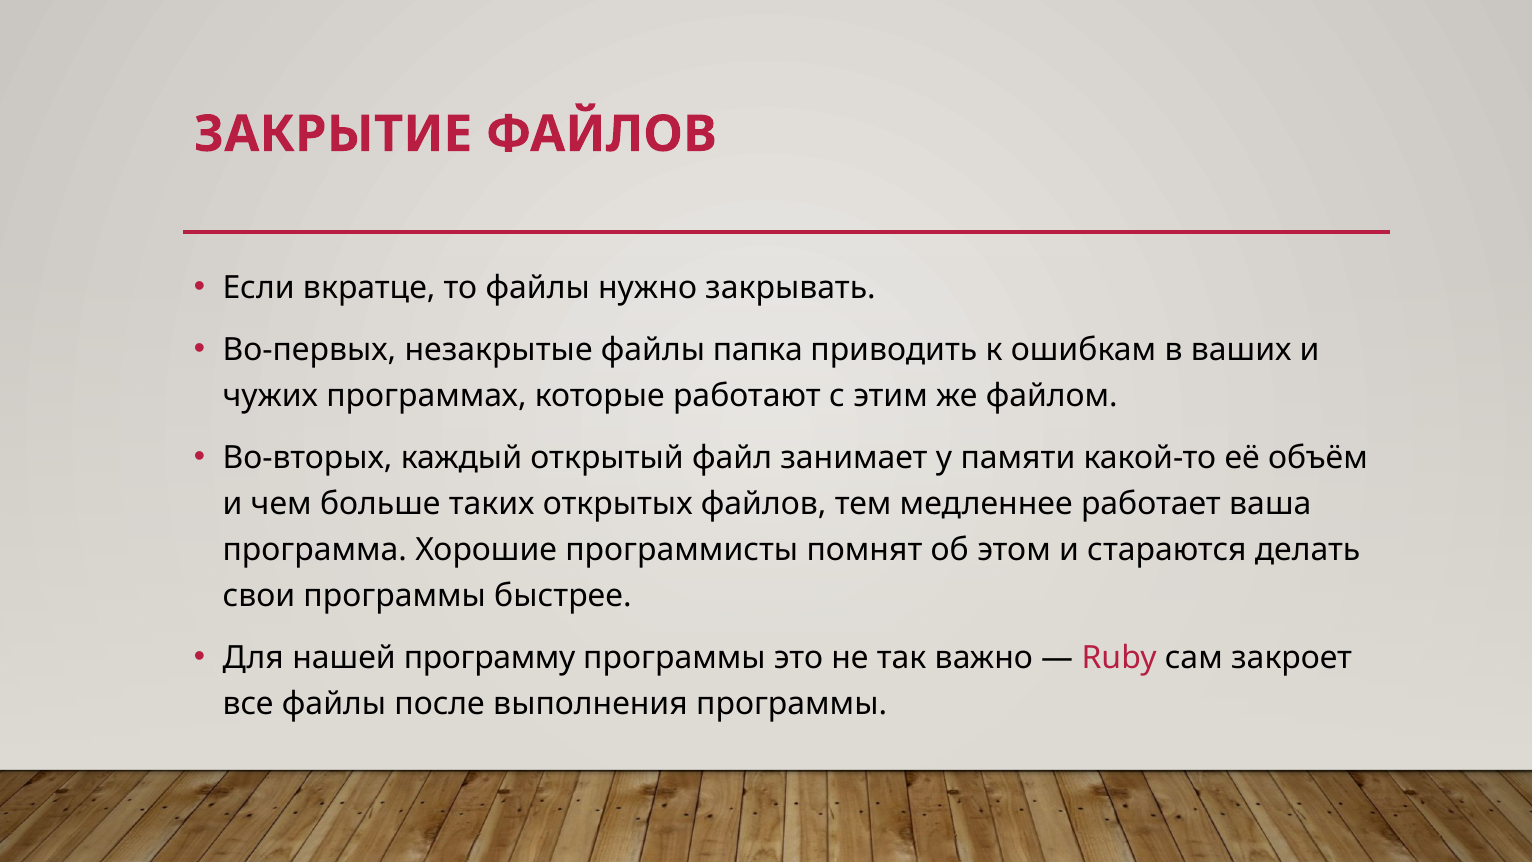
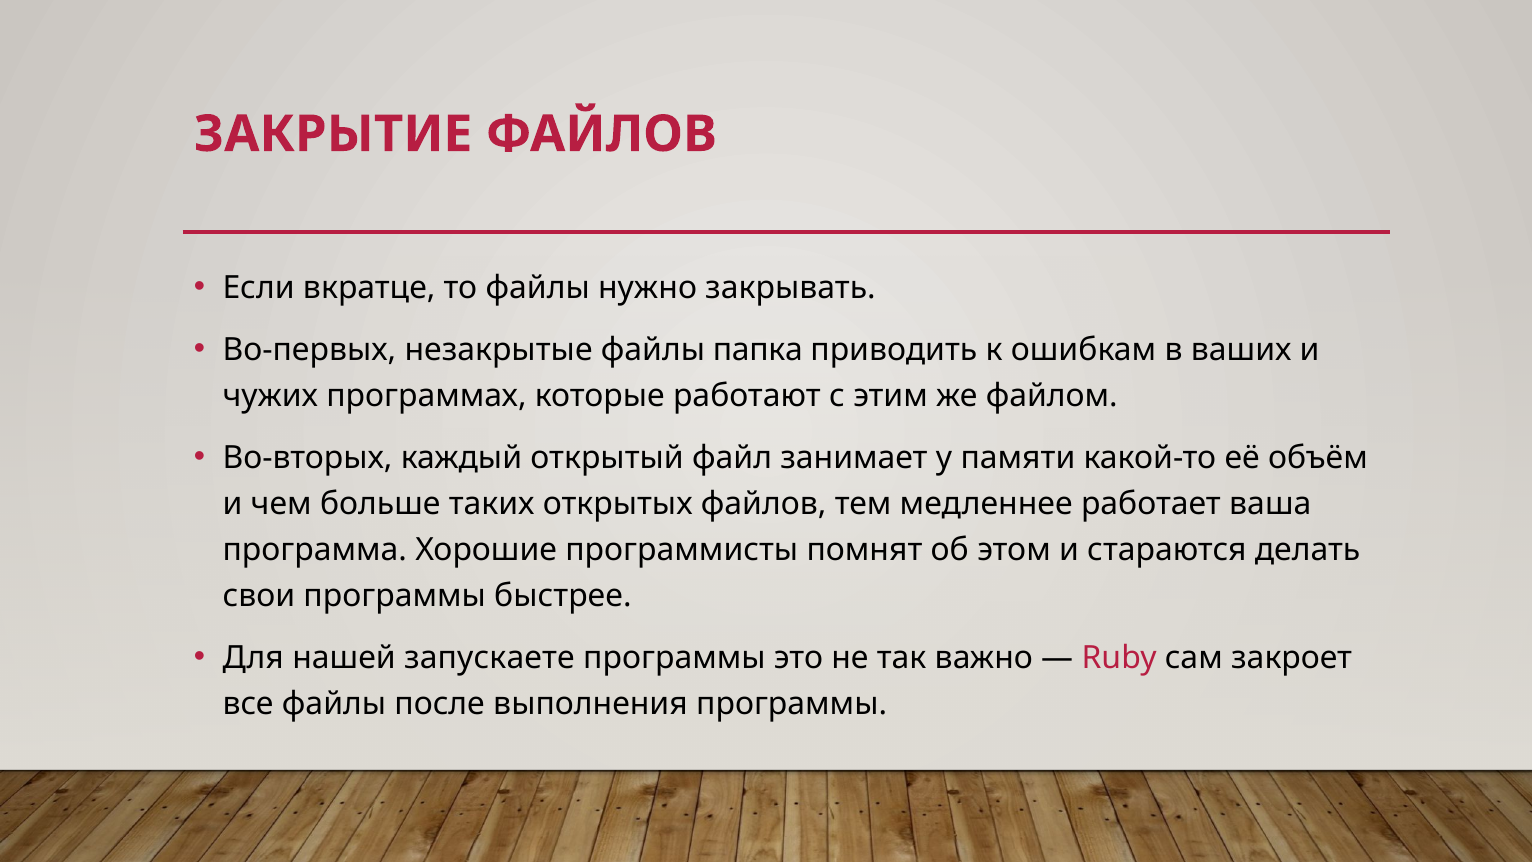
программу: программу -> запускаете
